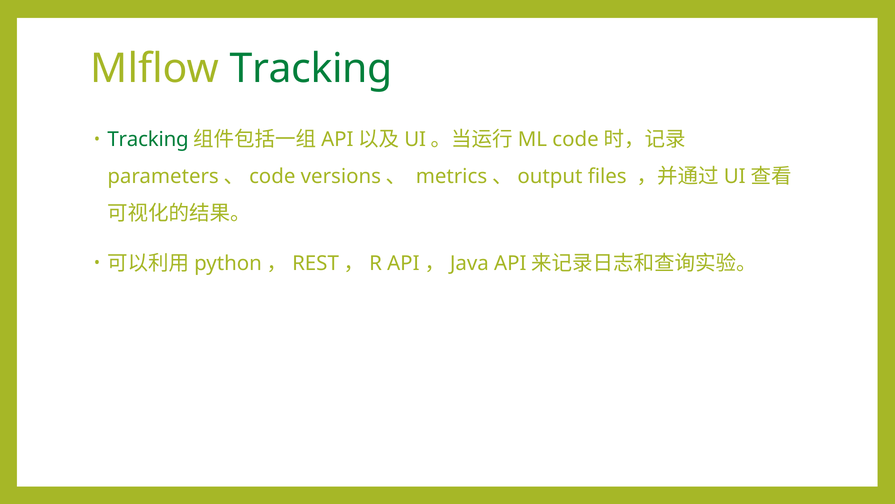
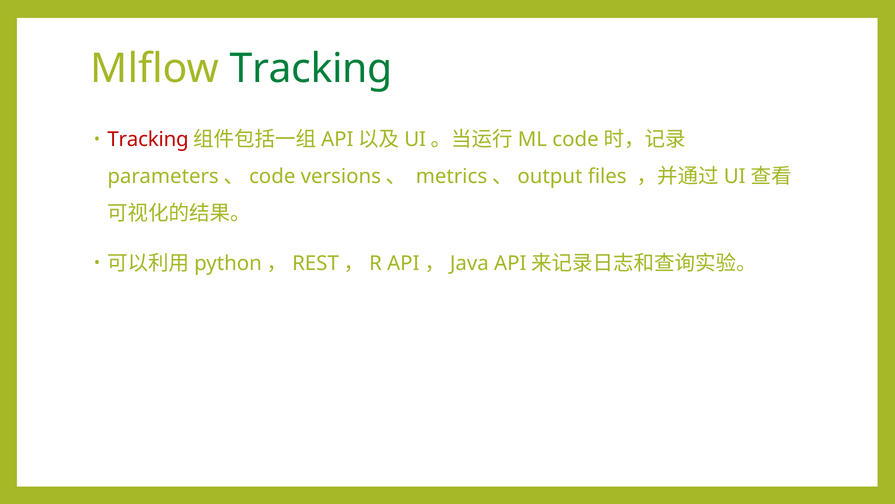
Tracking at (148, 139) colour: green -> red
